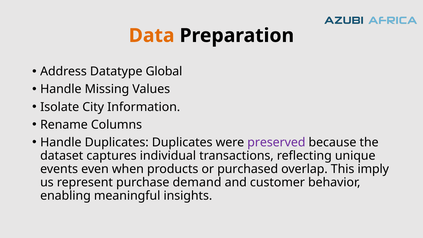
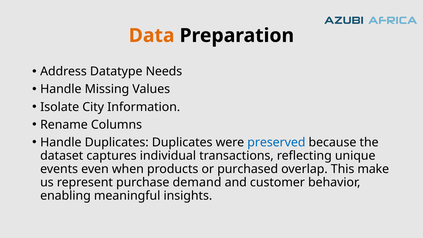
Global: Global -> Needs
preserved colour: purple -> blue
imply: imply -> make
